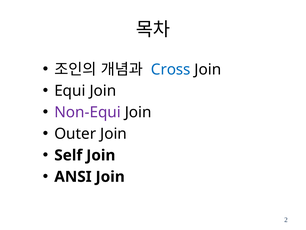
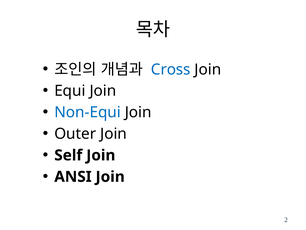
Non-Equi colour: purple -> blue
